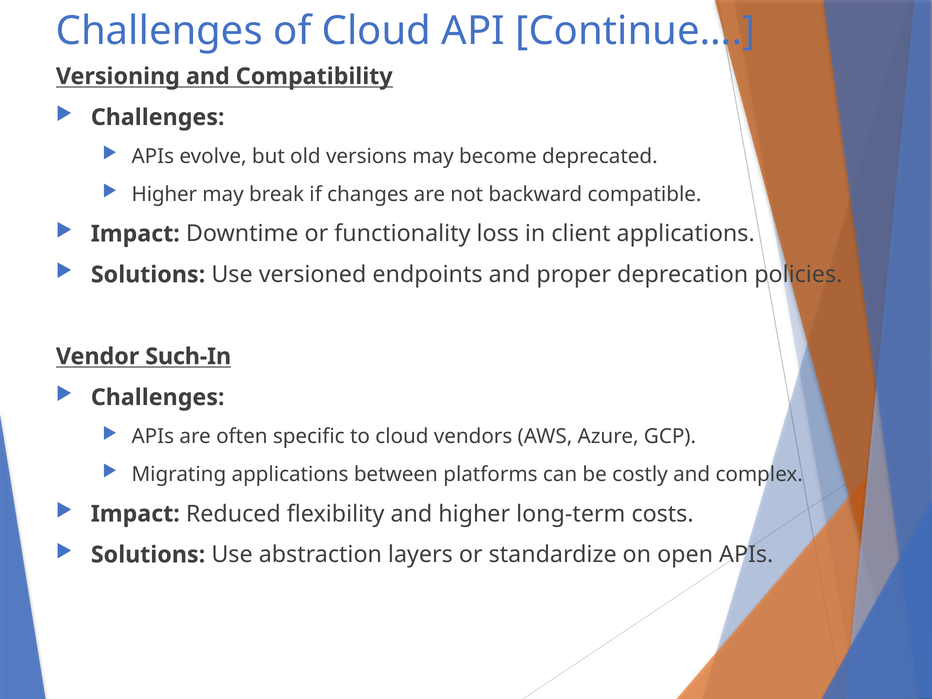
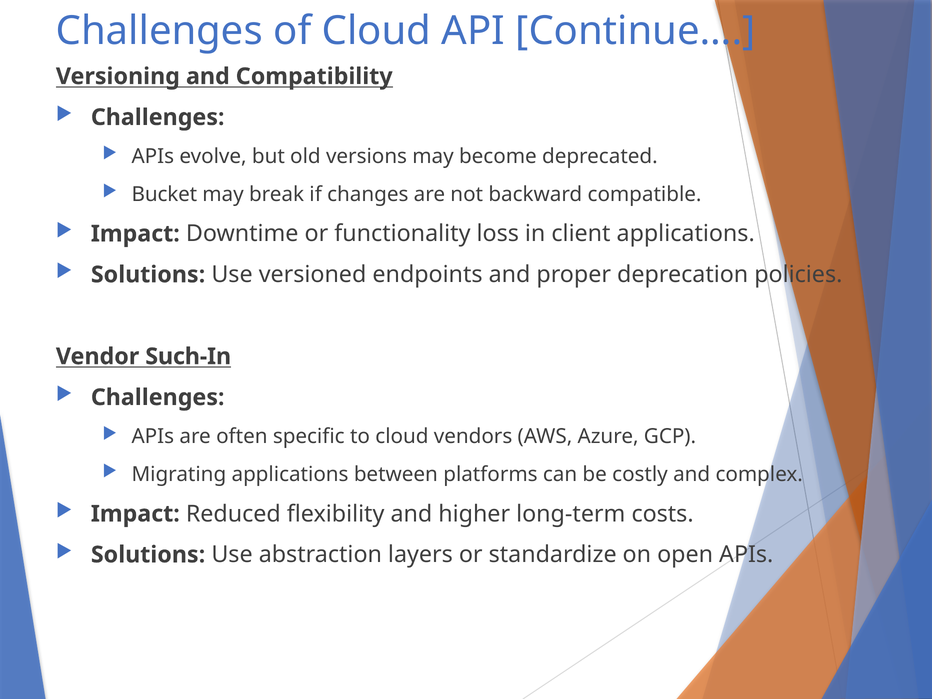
Higher at (164, 194): Higher -> Bucket
